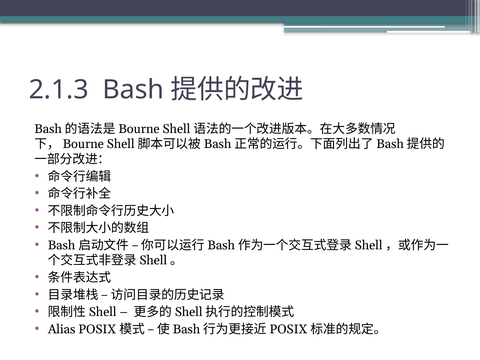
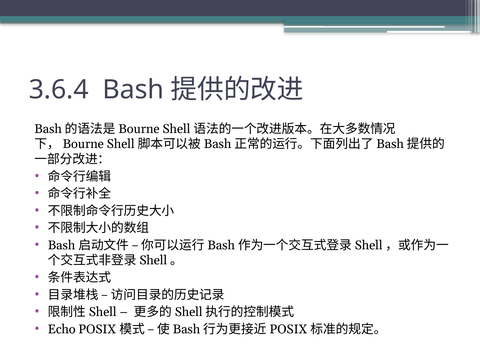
2.1.3: 2.1.3 -> 3.6.4
Alias: Alias -> Echo
